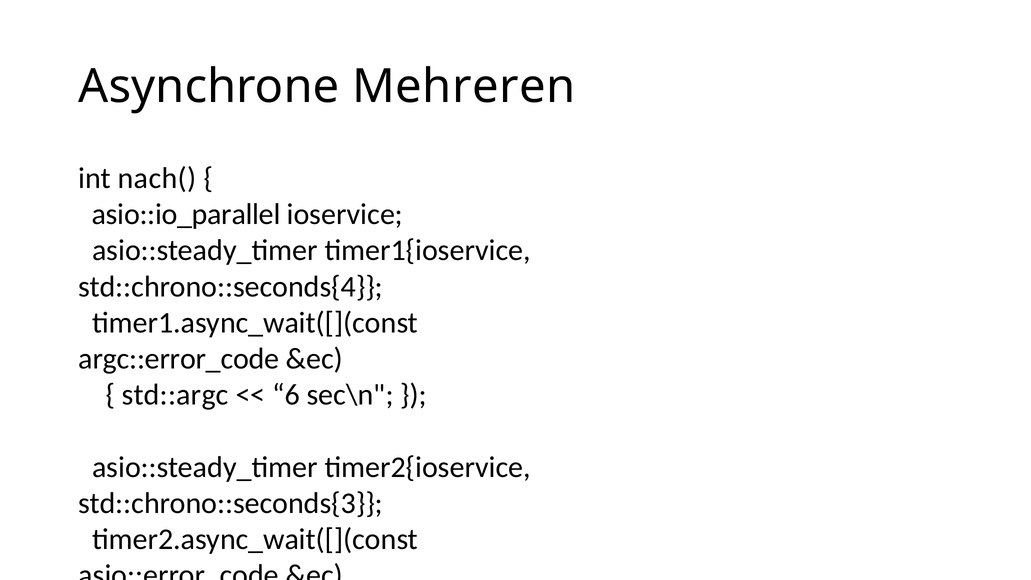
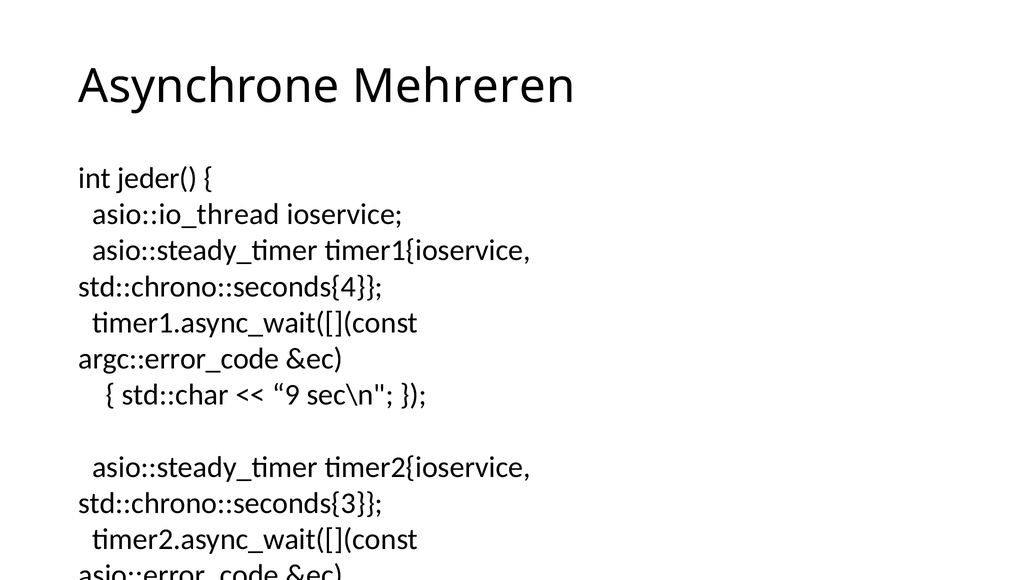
nach(: nach( -> jeder(
asio::io_parallel: asio::io_parallel -> asio::io_thread
std::argc: std::argc -> std::char
6: 6 -> 9
